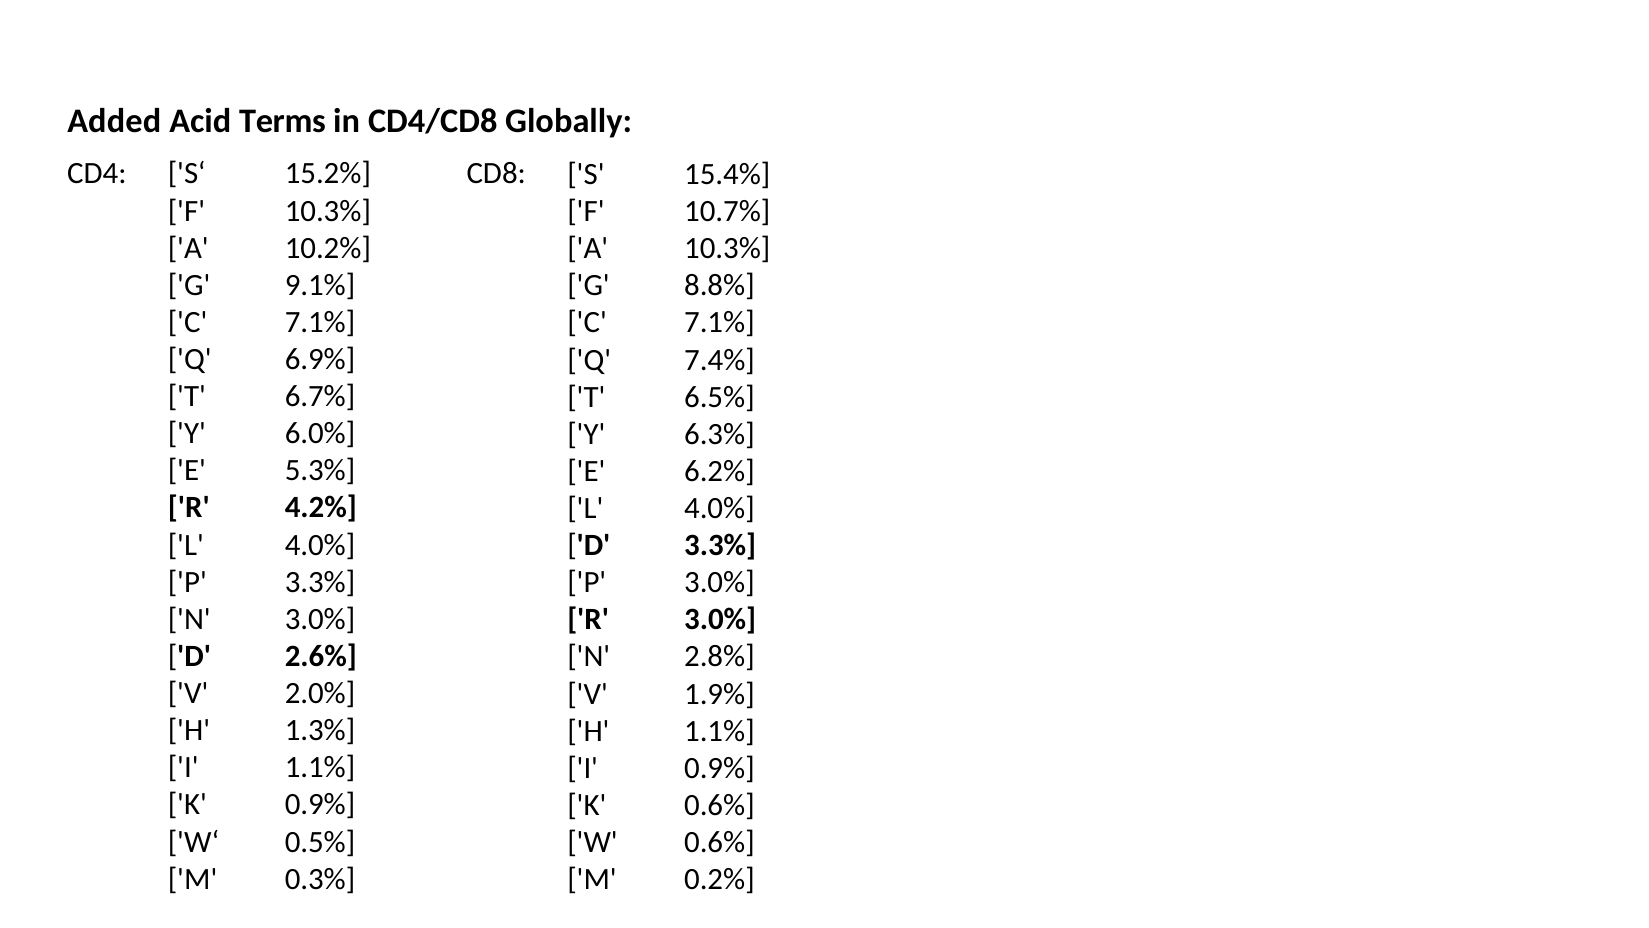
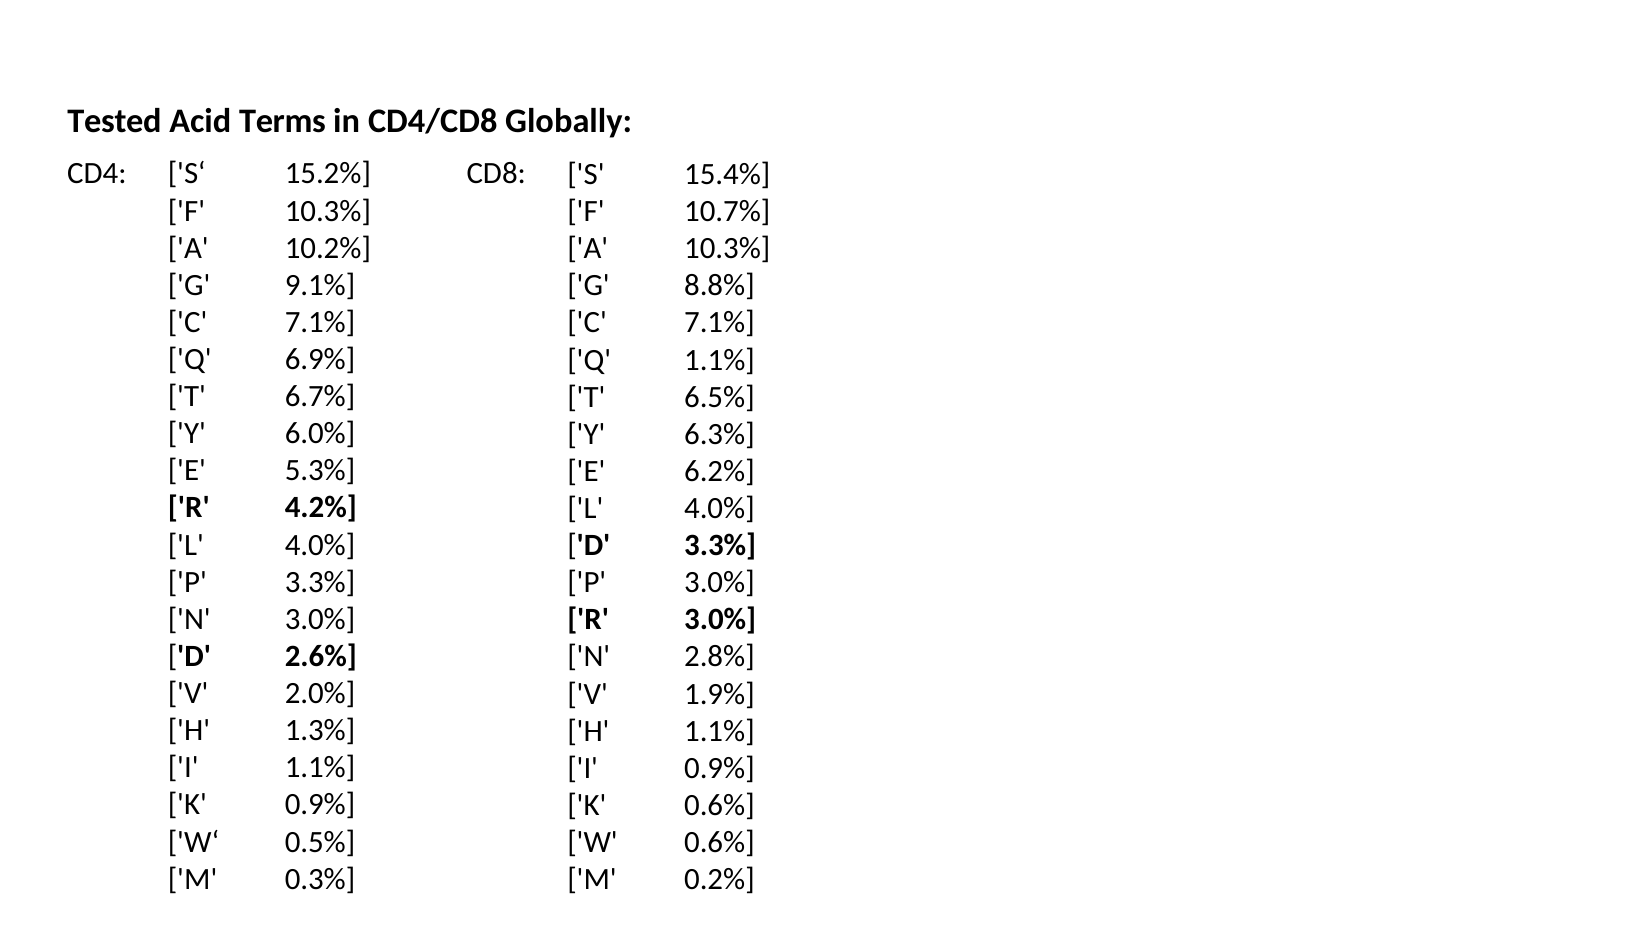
Added: Added -> Tested
Q 7.4%: 7.4% -> 1.1%
